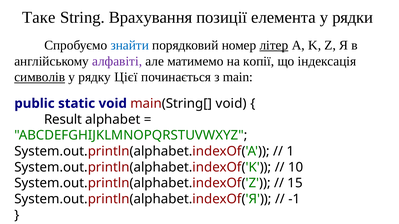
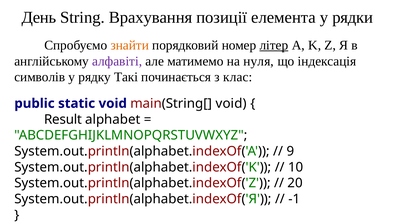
Таке: Таке -> День
знайти colour: blue -> orange
копії: копії -> нуля
символів underline: present -> none
Цієї: Цієї -> Такі
main: main -> клас
1: 1 -> 9
15: 15 -> 20
